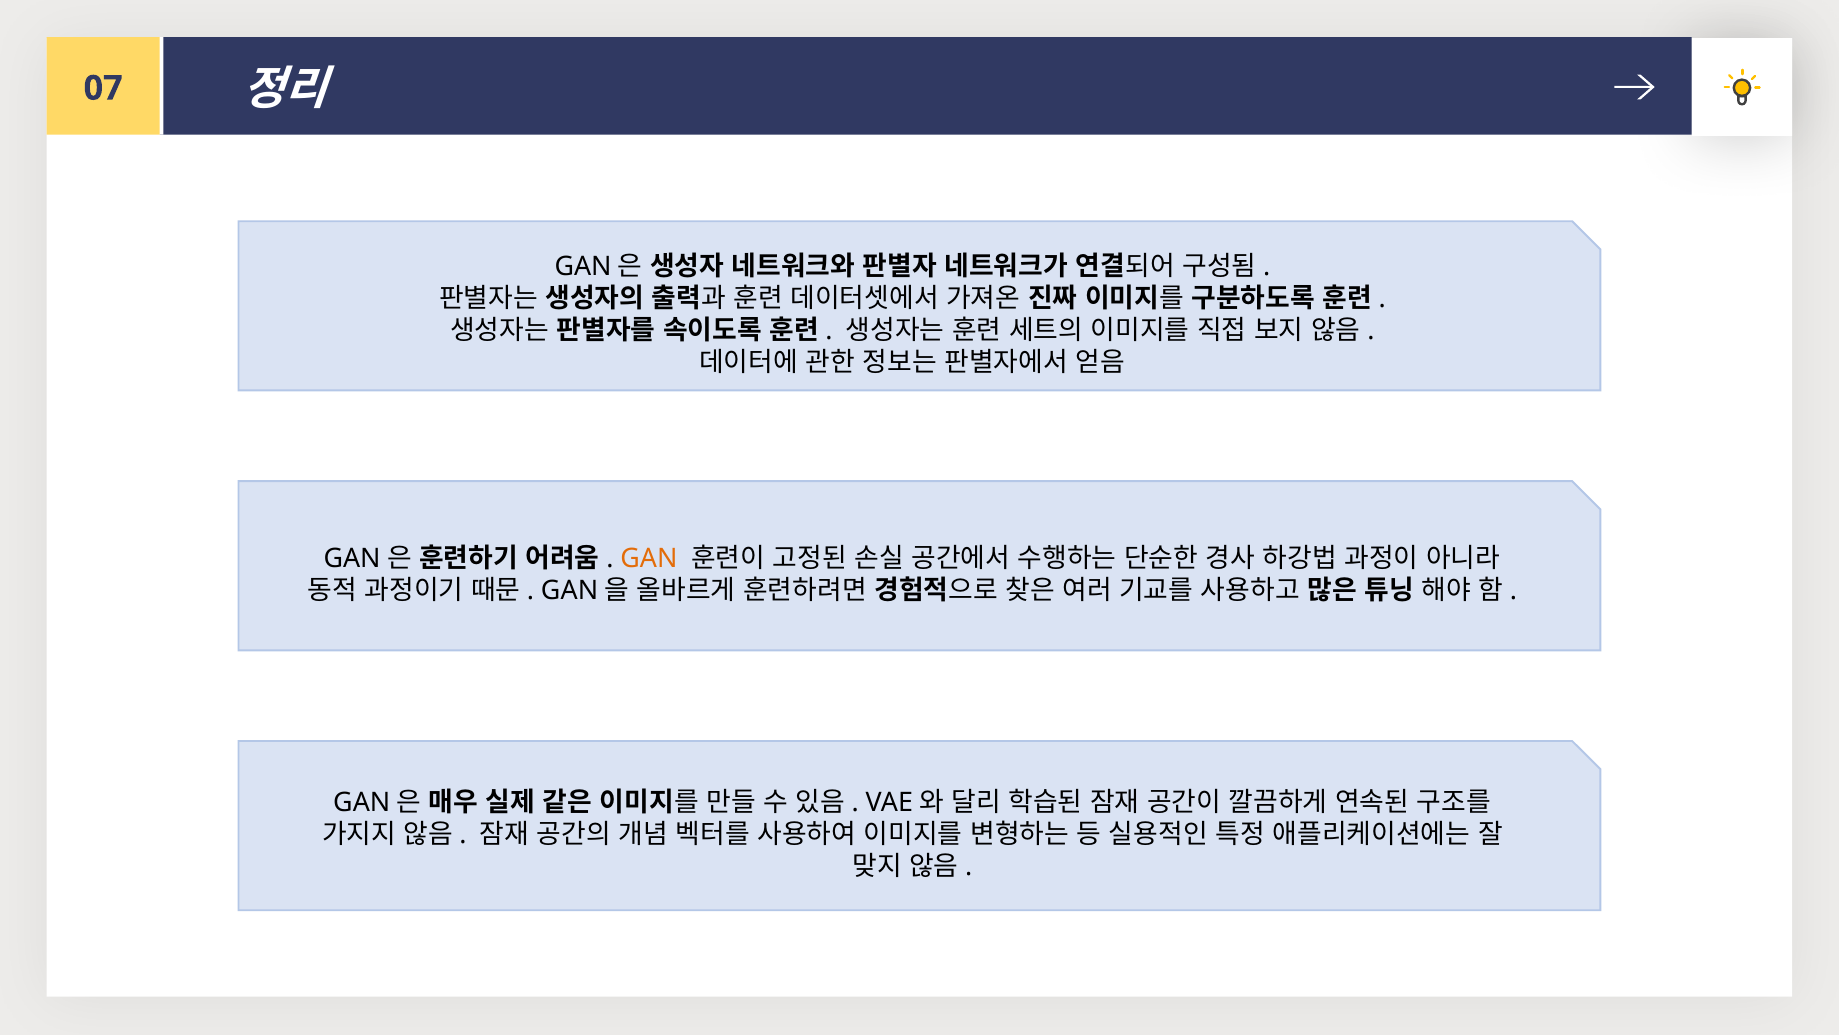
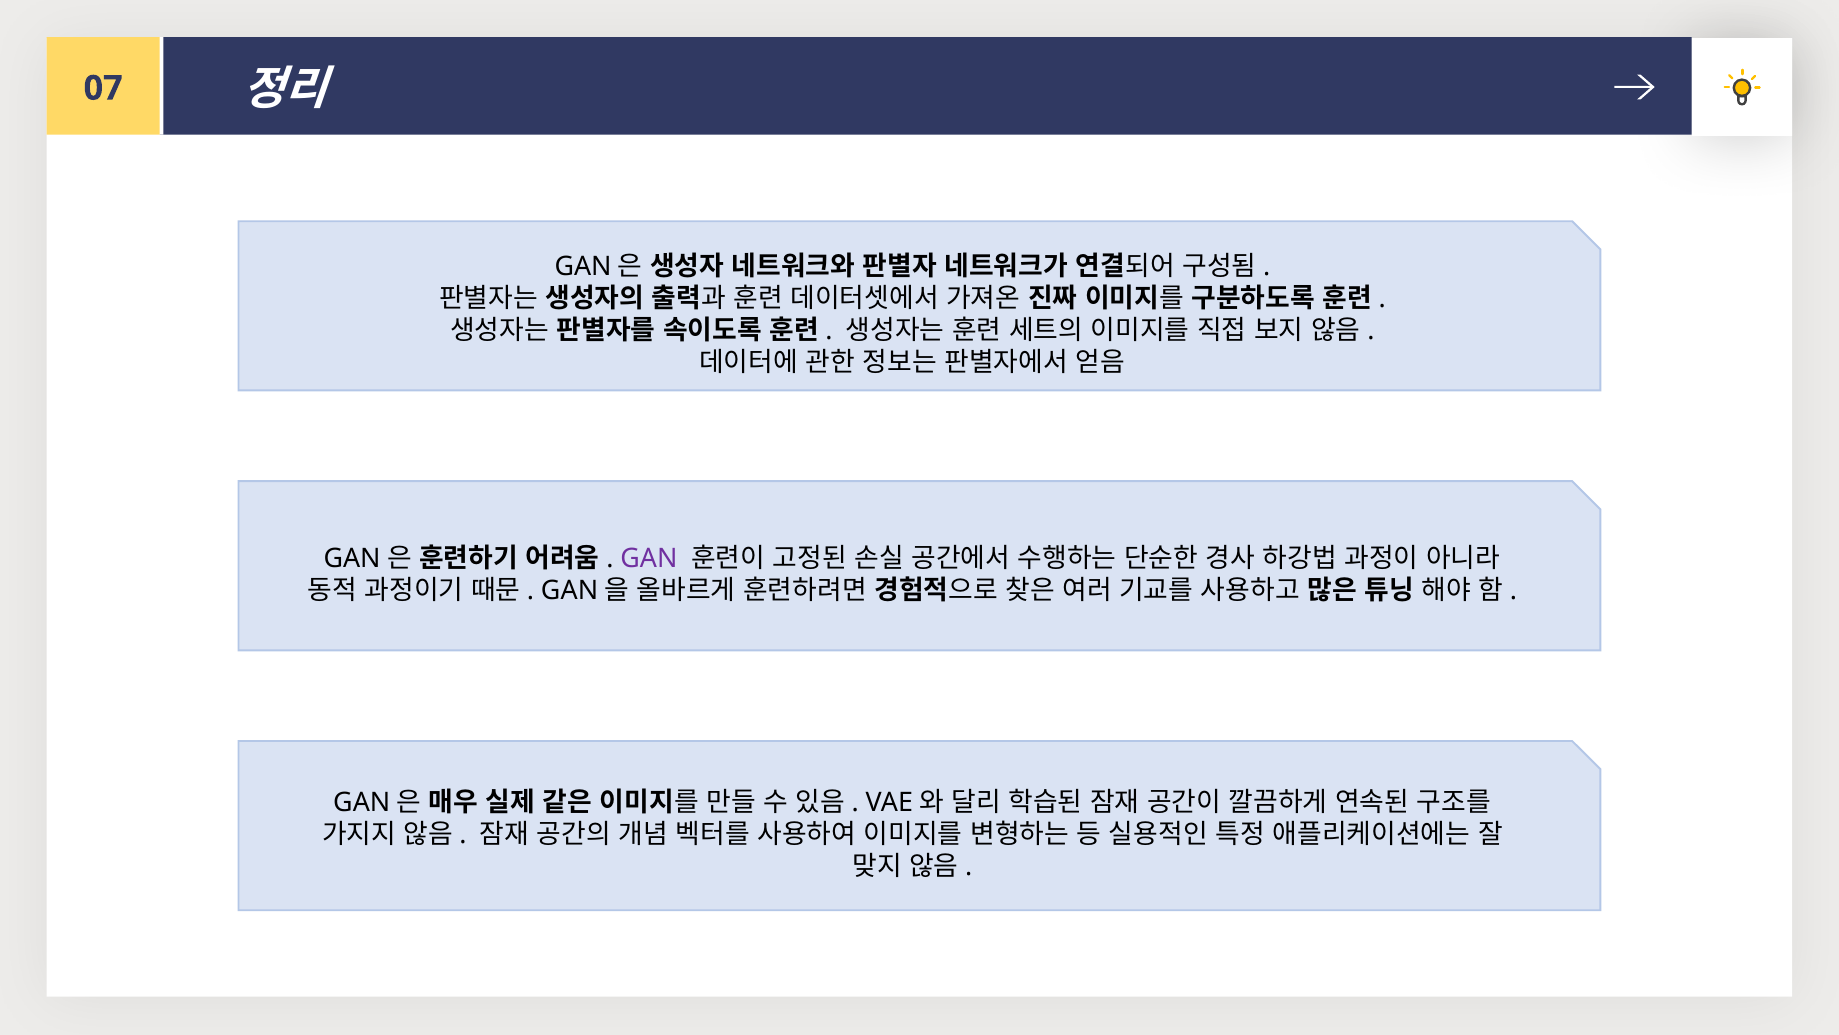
GAN colour: orange -> purple
